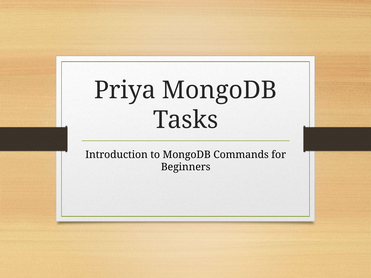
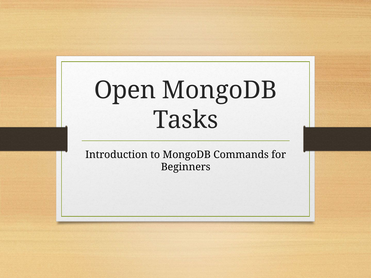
Priya: Priya -> Open
